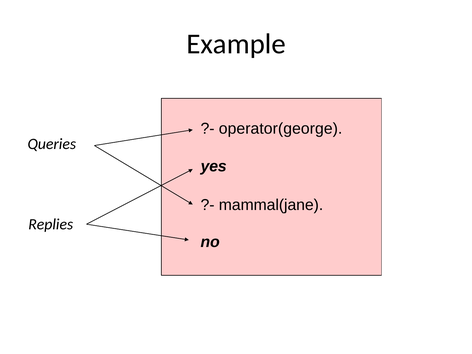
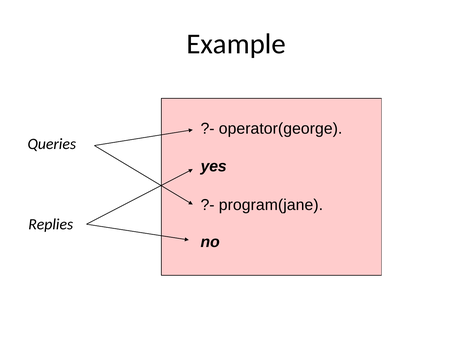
mammal(jane: mammal(jane -> program(jane
